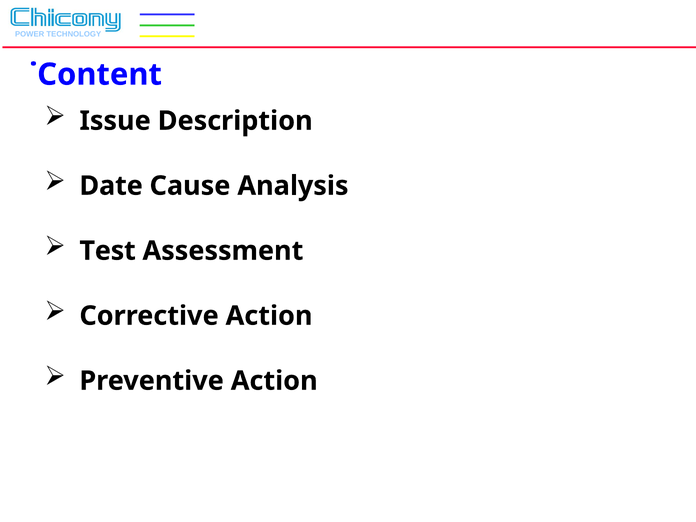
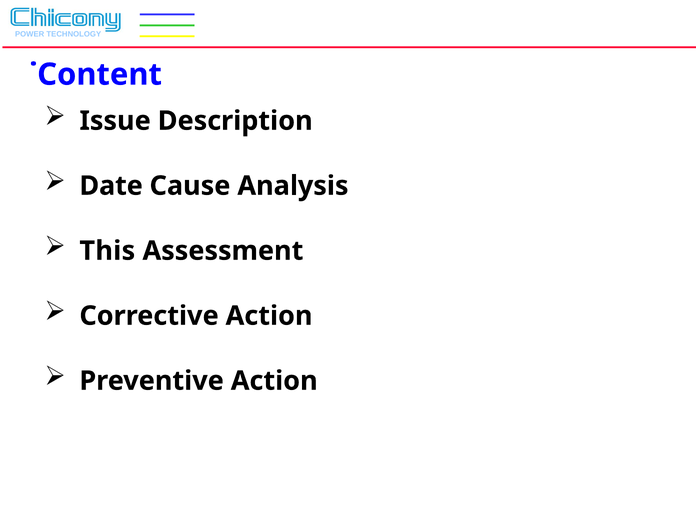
Test: Test -> This
